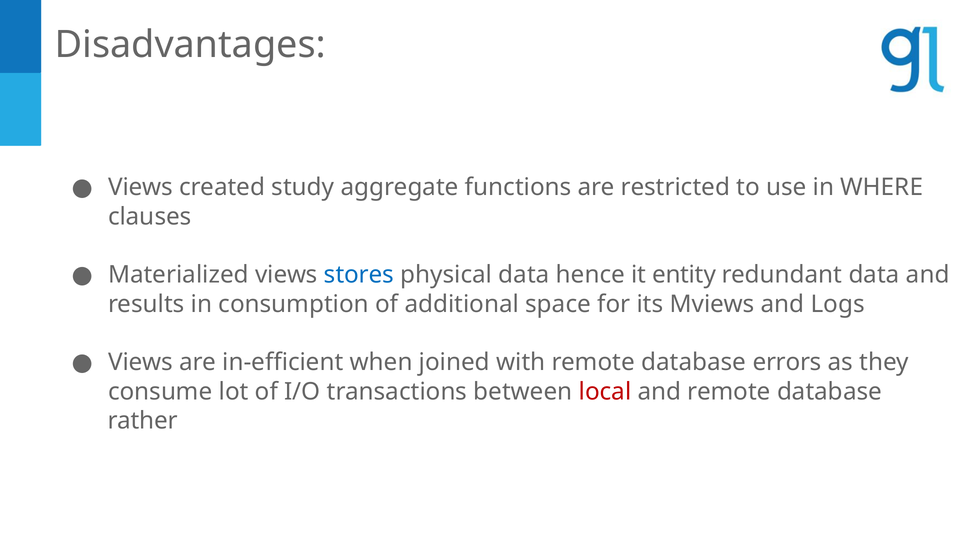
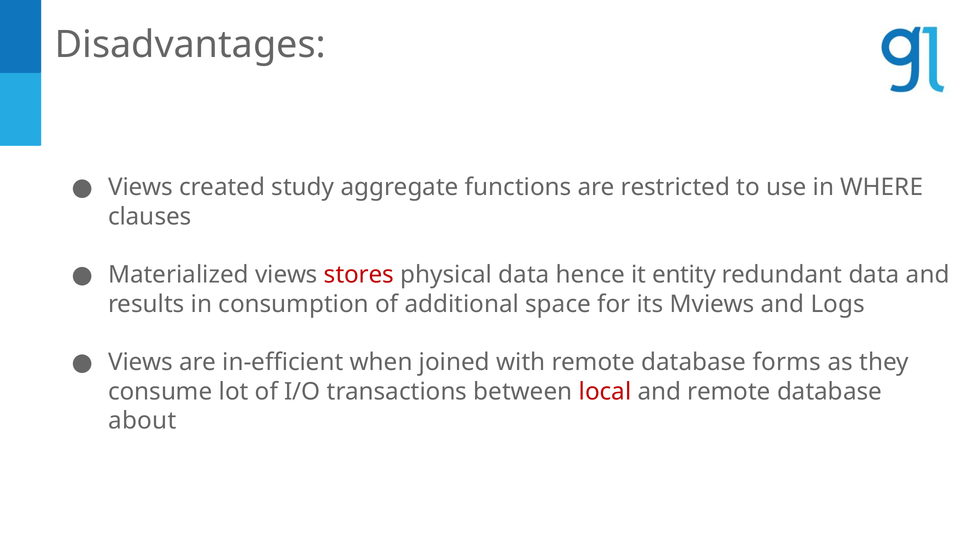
stores colour: blue -> red
errors: errors -> forms
rather: rather -> about
